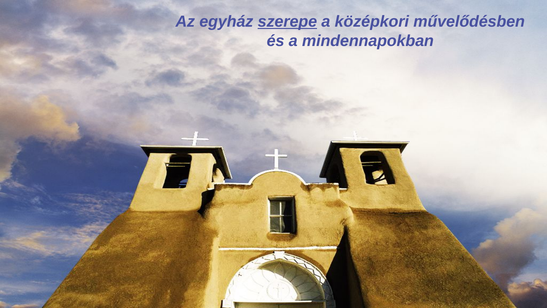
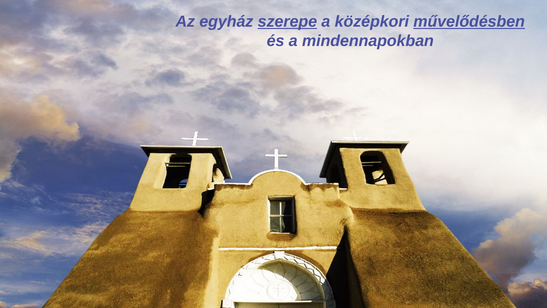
művelődésben underline: none -> present
